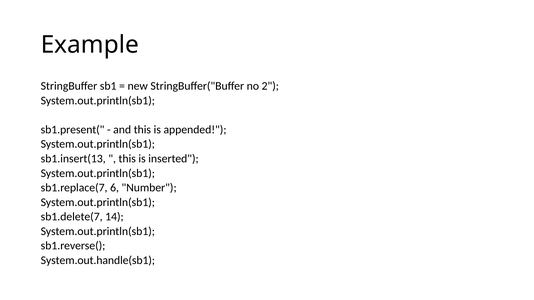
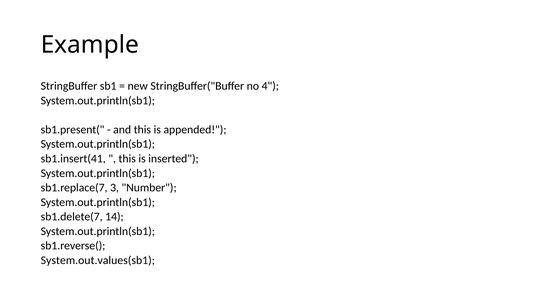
2: 2 -> 4
sb1.insert(13: sb1.insert(13 -> sb1.insert(41
6: 6 -> 3
System.out.handle(sb1: System.out.handle(sb1 -> System.out.values(sb1
